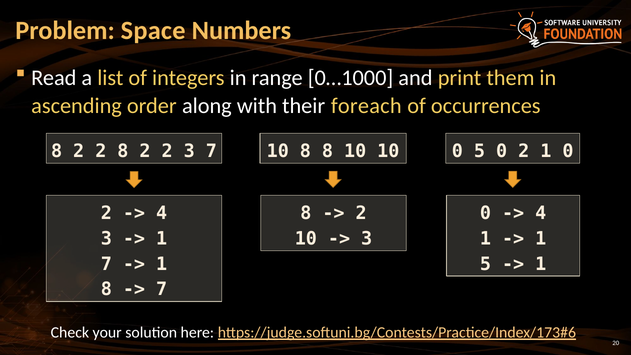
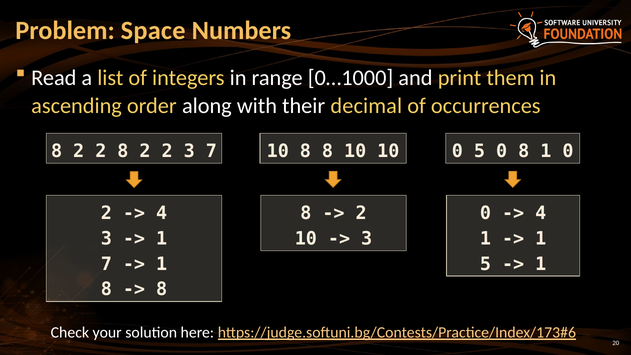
foreach: foreach -> decimal
0 2: 2 -> 8
7 at (162, 289): 7 -> 8
